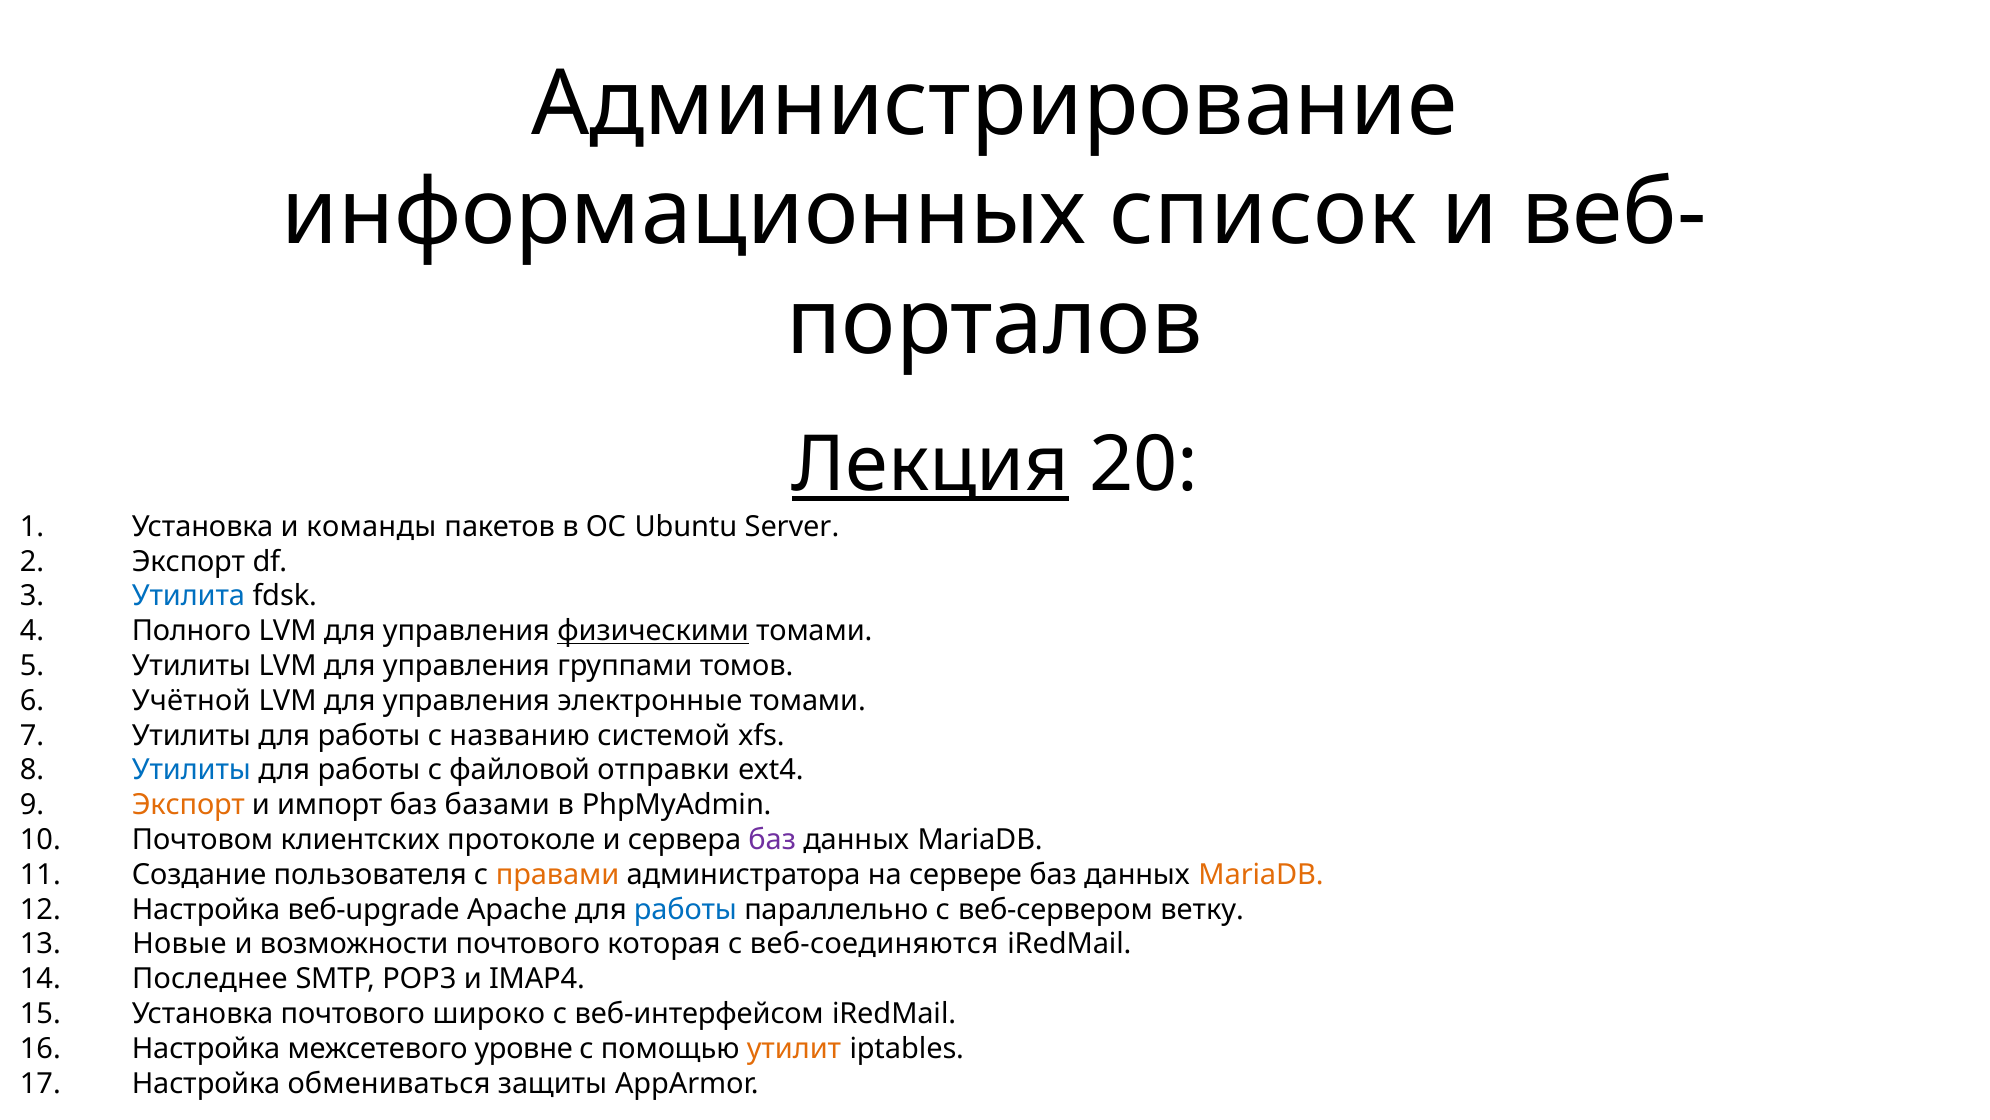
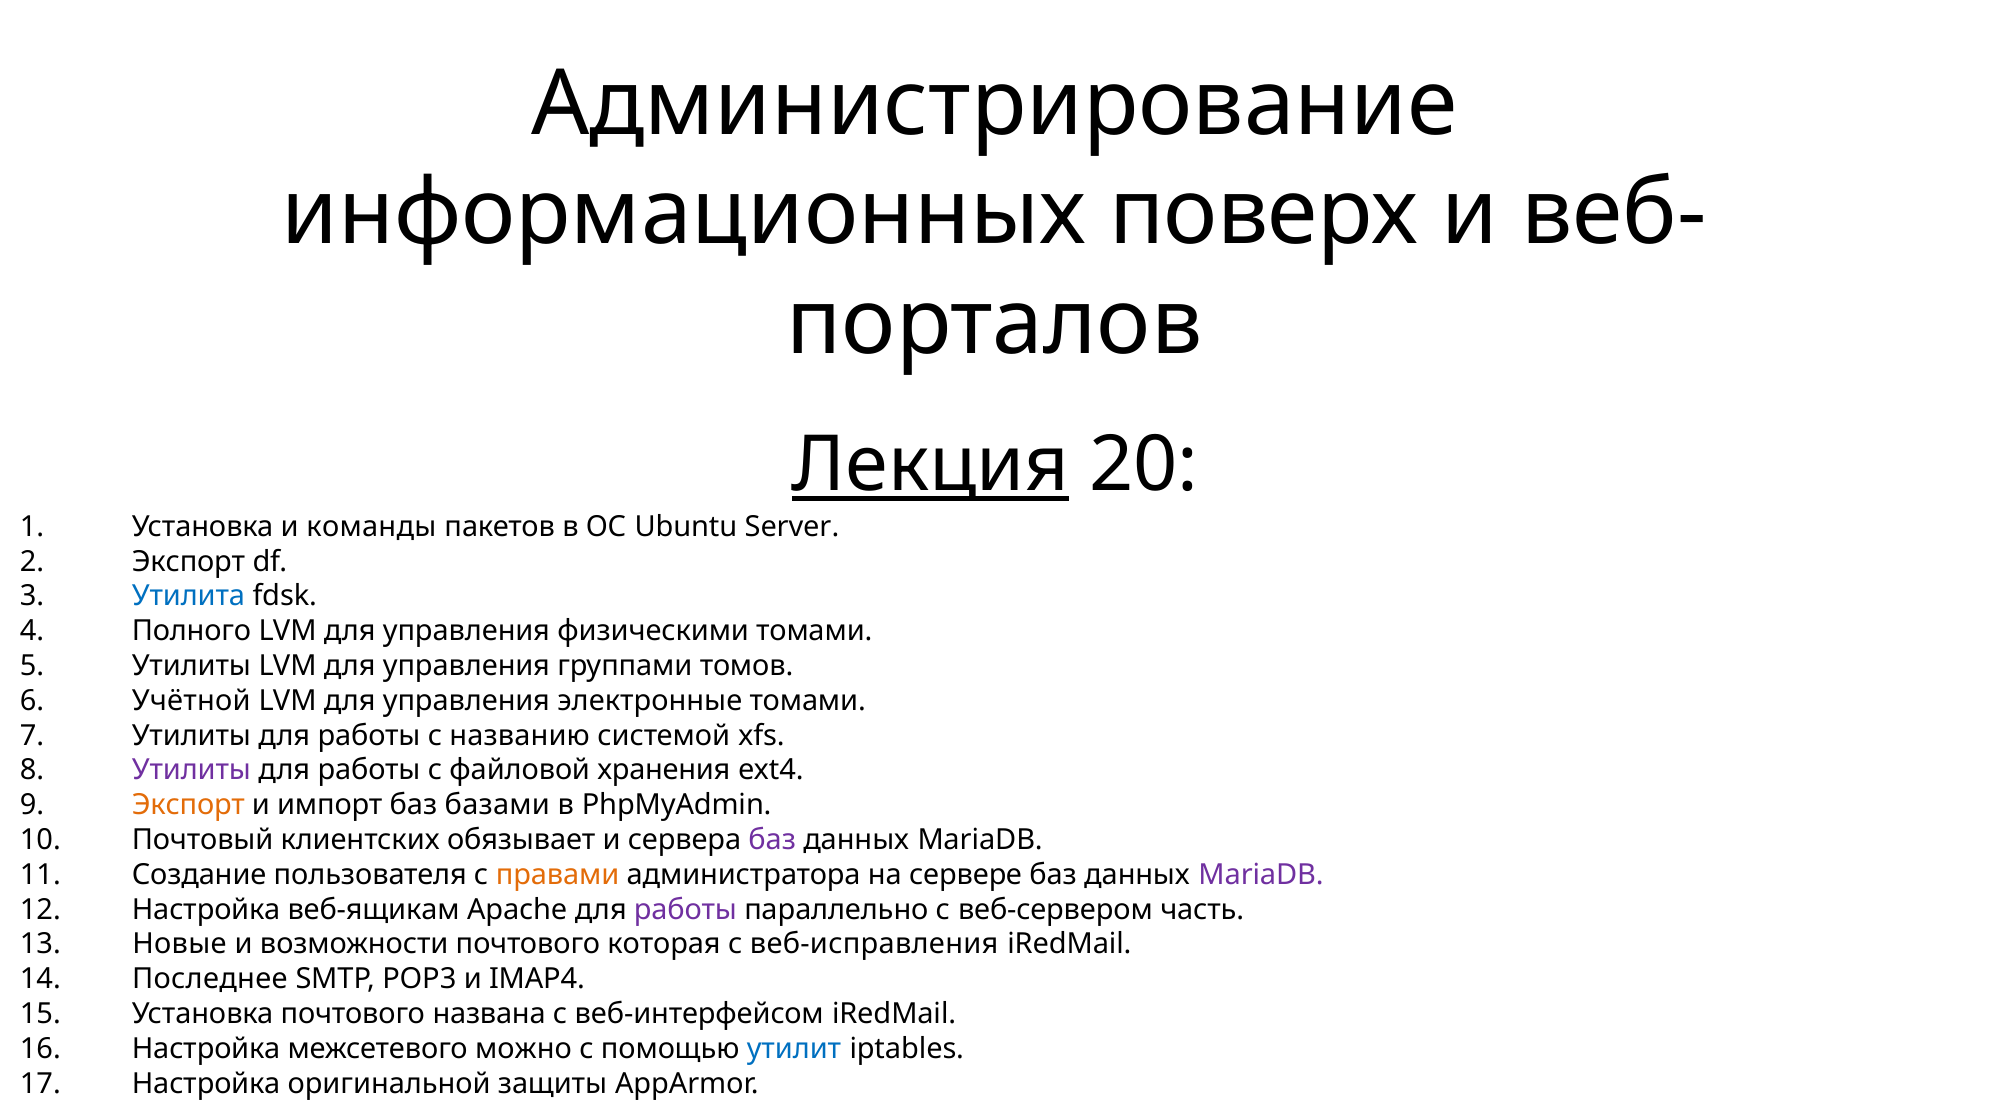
список: список -> поверх
физическими underline: present -> none
Утилиты at (191, 770) colour: blue -> purple
отправки: отправки -> хранения
Почтовом: Почтовом -> Почтовый
протоколе: протоколе -> обязывает
MariaDB at (1261, 874) colour: orange -> purple
веб-upgrade: веб-upgrade -> веб-ящикам
работы at (685, 909) colour: blue -> purple
ветку: ветку -> часть
веб-соединяются: веб-соединяются -> веб-исправления
широко: широко -> названа
уровне: уровне -> можно
утилит colour: orange -> blue
обмениваться: обмениваться -> оригинальной
